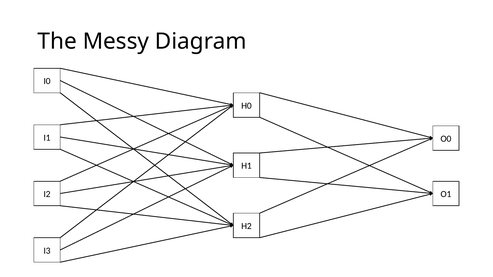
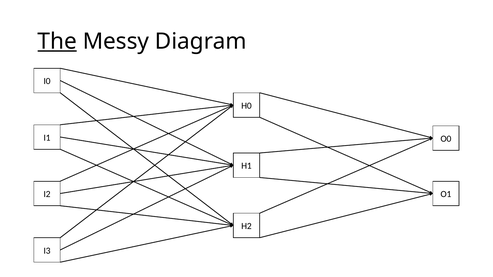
The underline: none -> present
